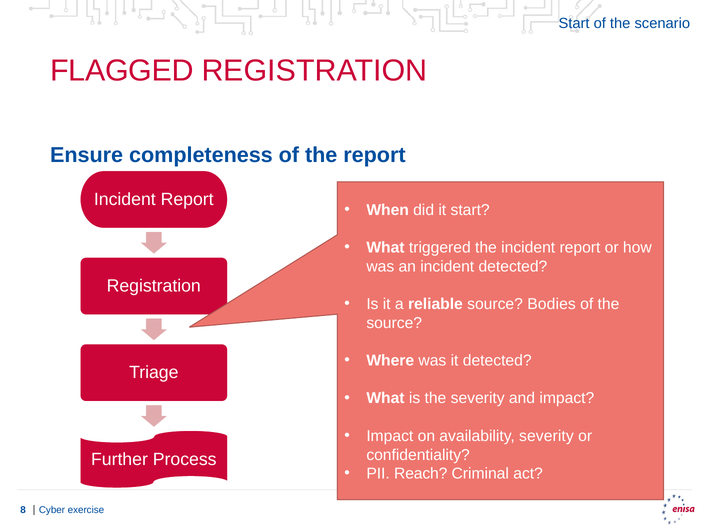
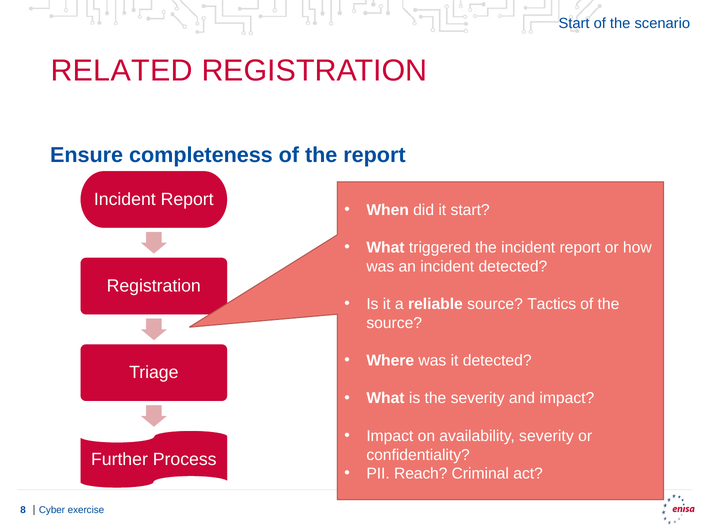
FLAGGED: FLAGGED -> RELATED
Bodies: Bodies -> Tactics
